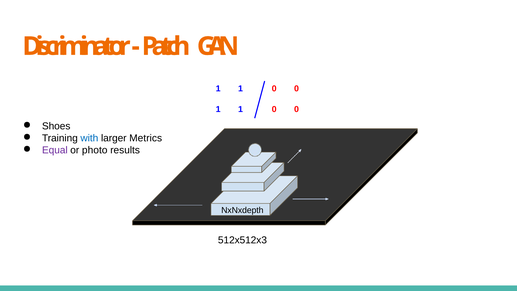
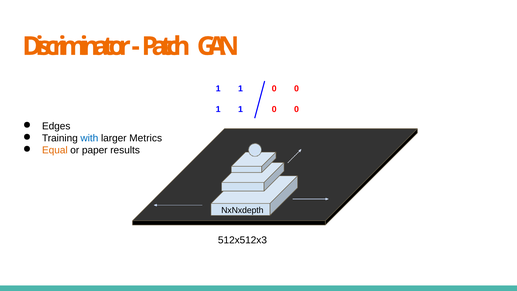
Shoes: Shoes -> Edges
Equal colour: purple -> orange
photo: photo -> paper
